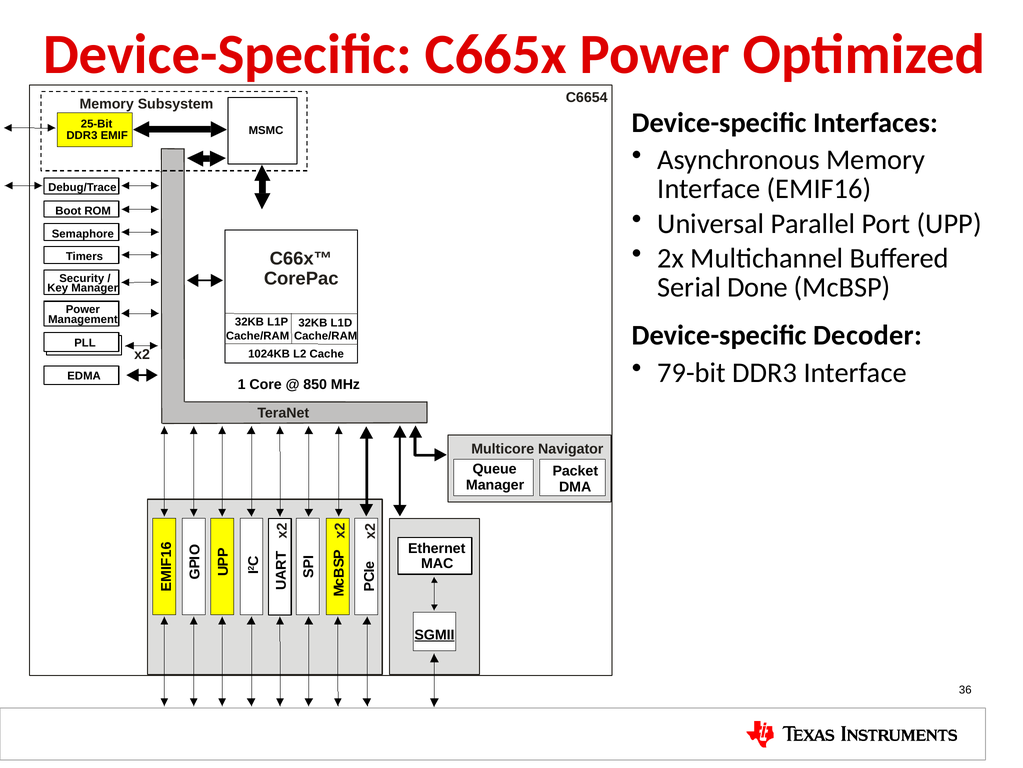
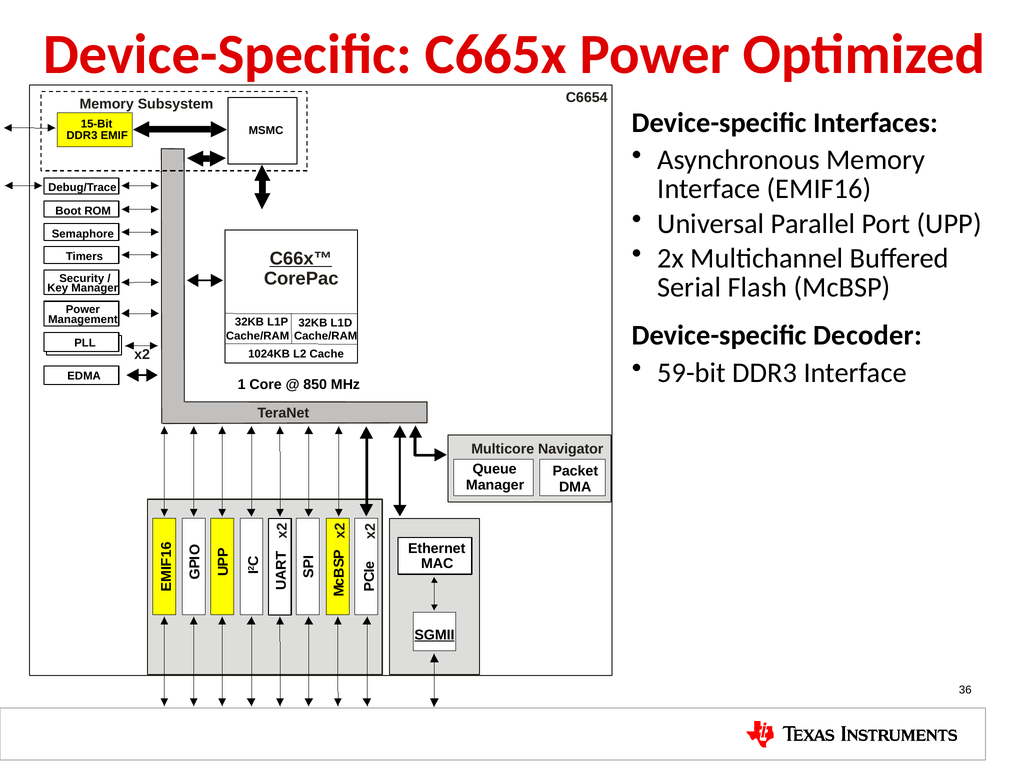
25-Bit: 25-Bit -> 15-Bit
C66x™ underline: none -> present
Done: Done -> Flash
79-bit: 79-bit -> 59-bit
